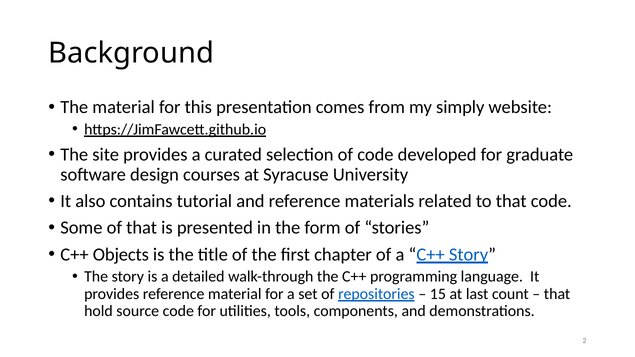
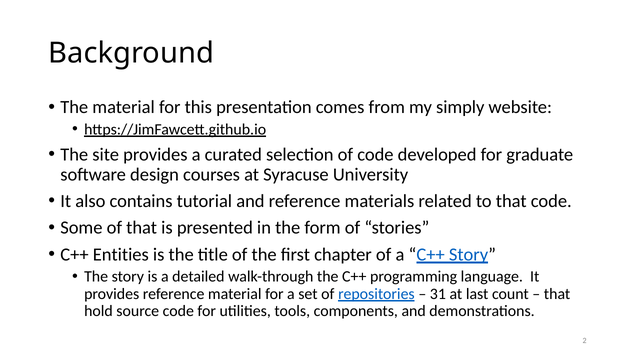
Objects: Objects -> Entities
15: 15 -> 31
